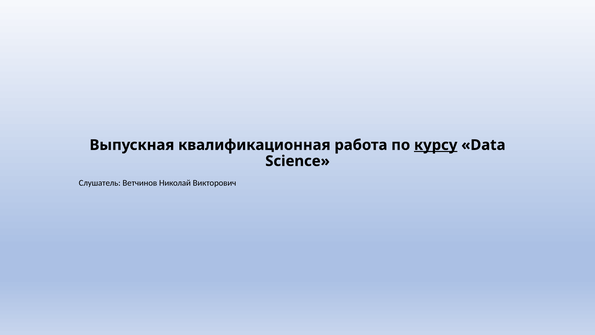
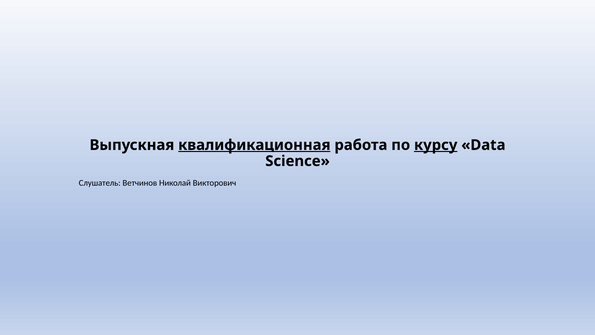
квалификационная underline: none -> present
